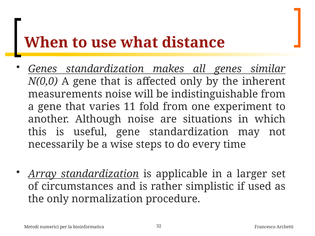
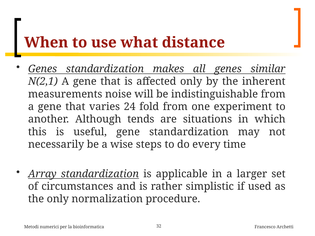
N(0,0: N(0,0 -> N(2,1
11: 11 -> 24
Although noise: noise -> tends
